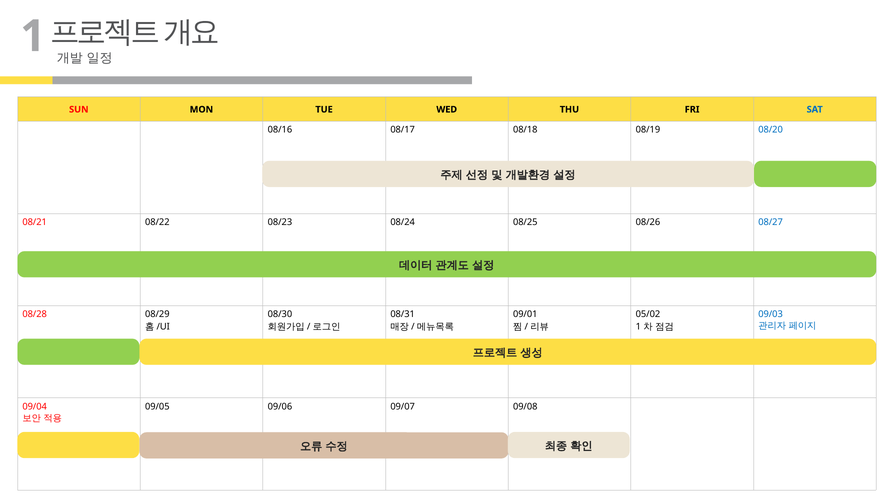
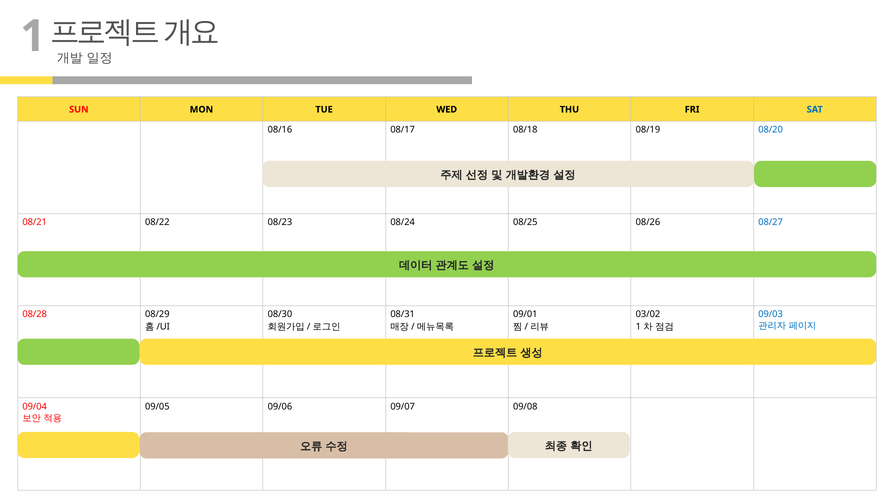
05/02: 05/02 -> 03/02
